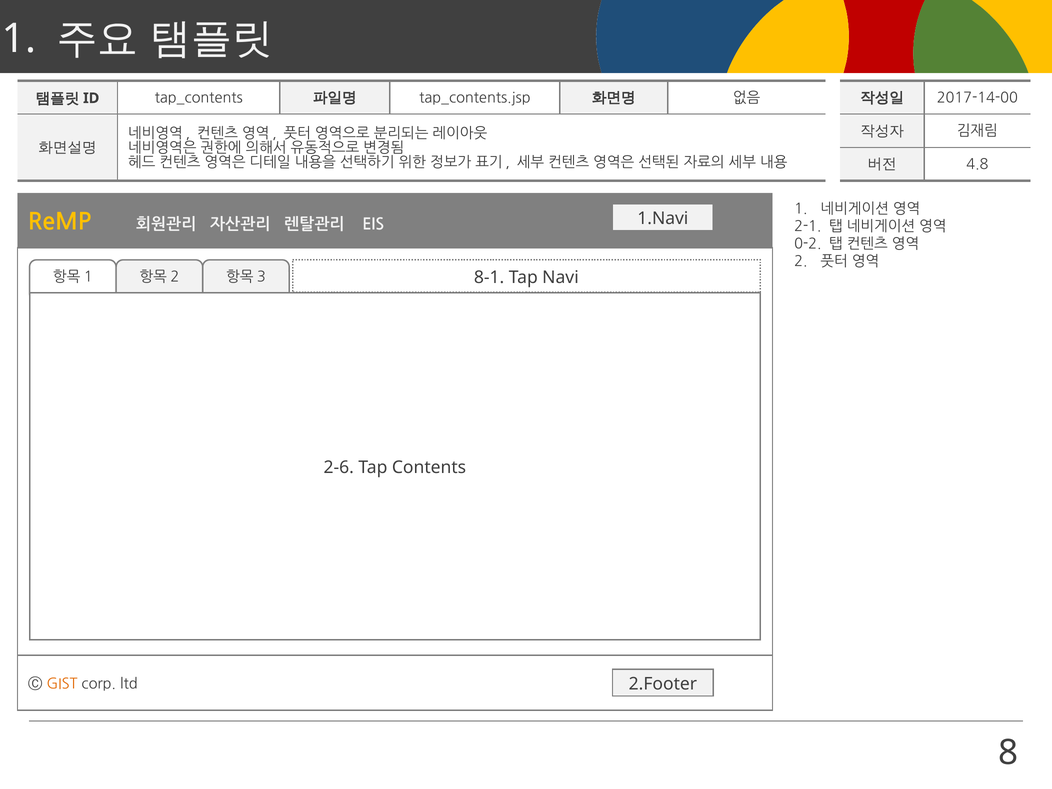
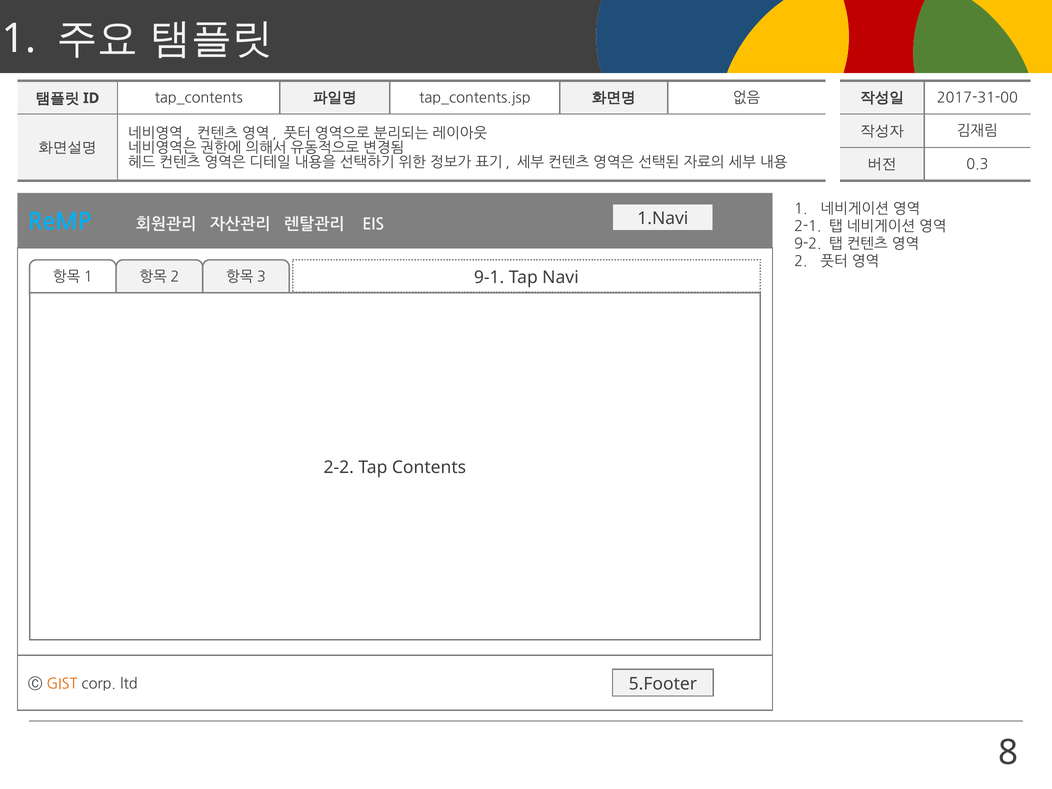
2017-14-00: 2017-14-00 -> 2017-31-00
4.8: 4.8 -> 0.3
ReMP colour: yellow -> light blue
0-2: 0-2 -> 9-2
8-1: 8-1 -> 9-1
2-6: 2-6 -> 2-2
2.Footer: 2.Footer -> 5.Footer
